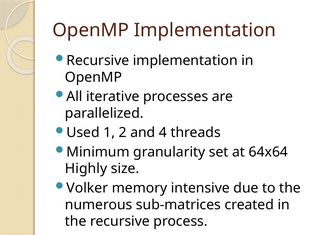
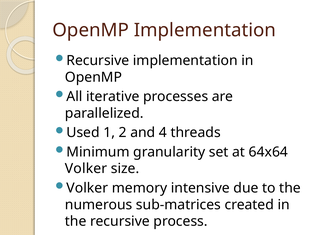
Highly at (86, 169): Highly -> Volker
